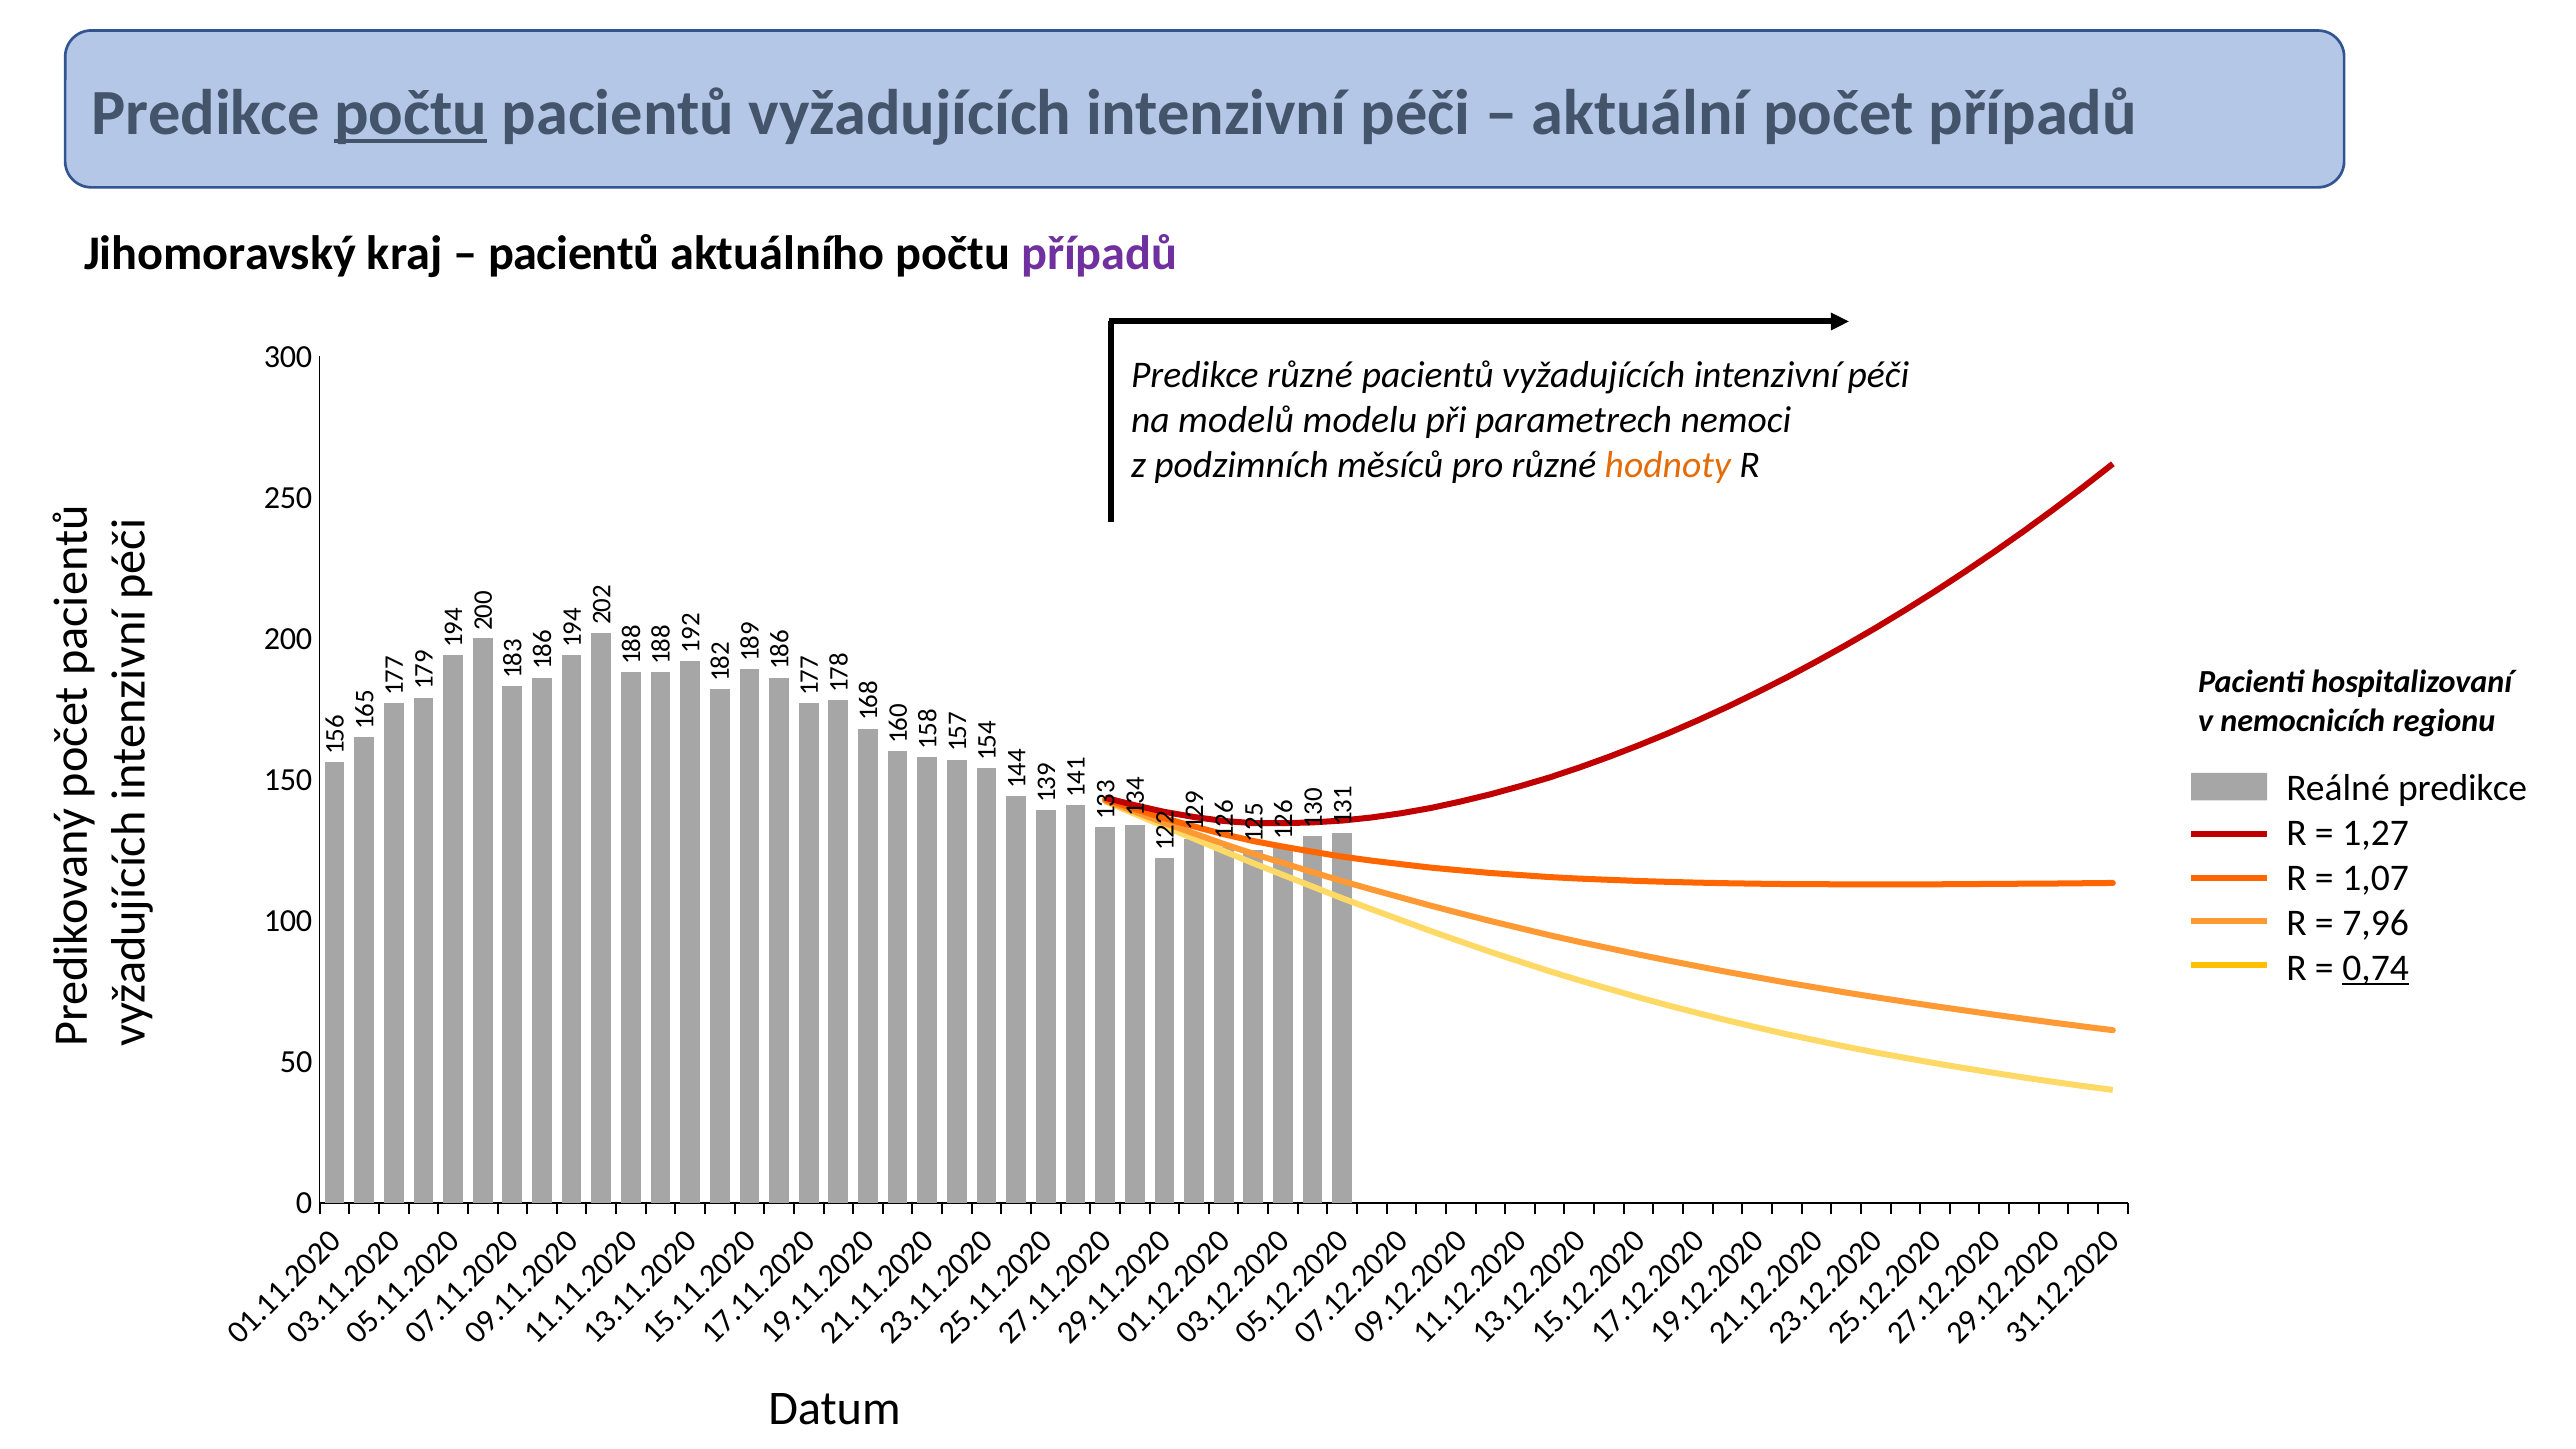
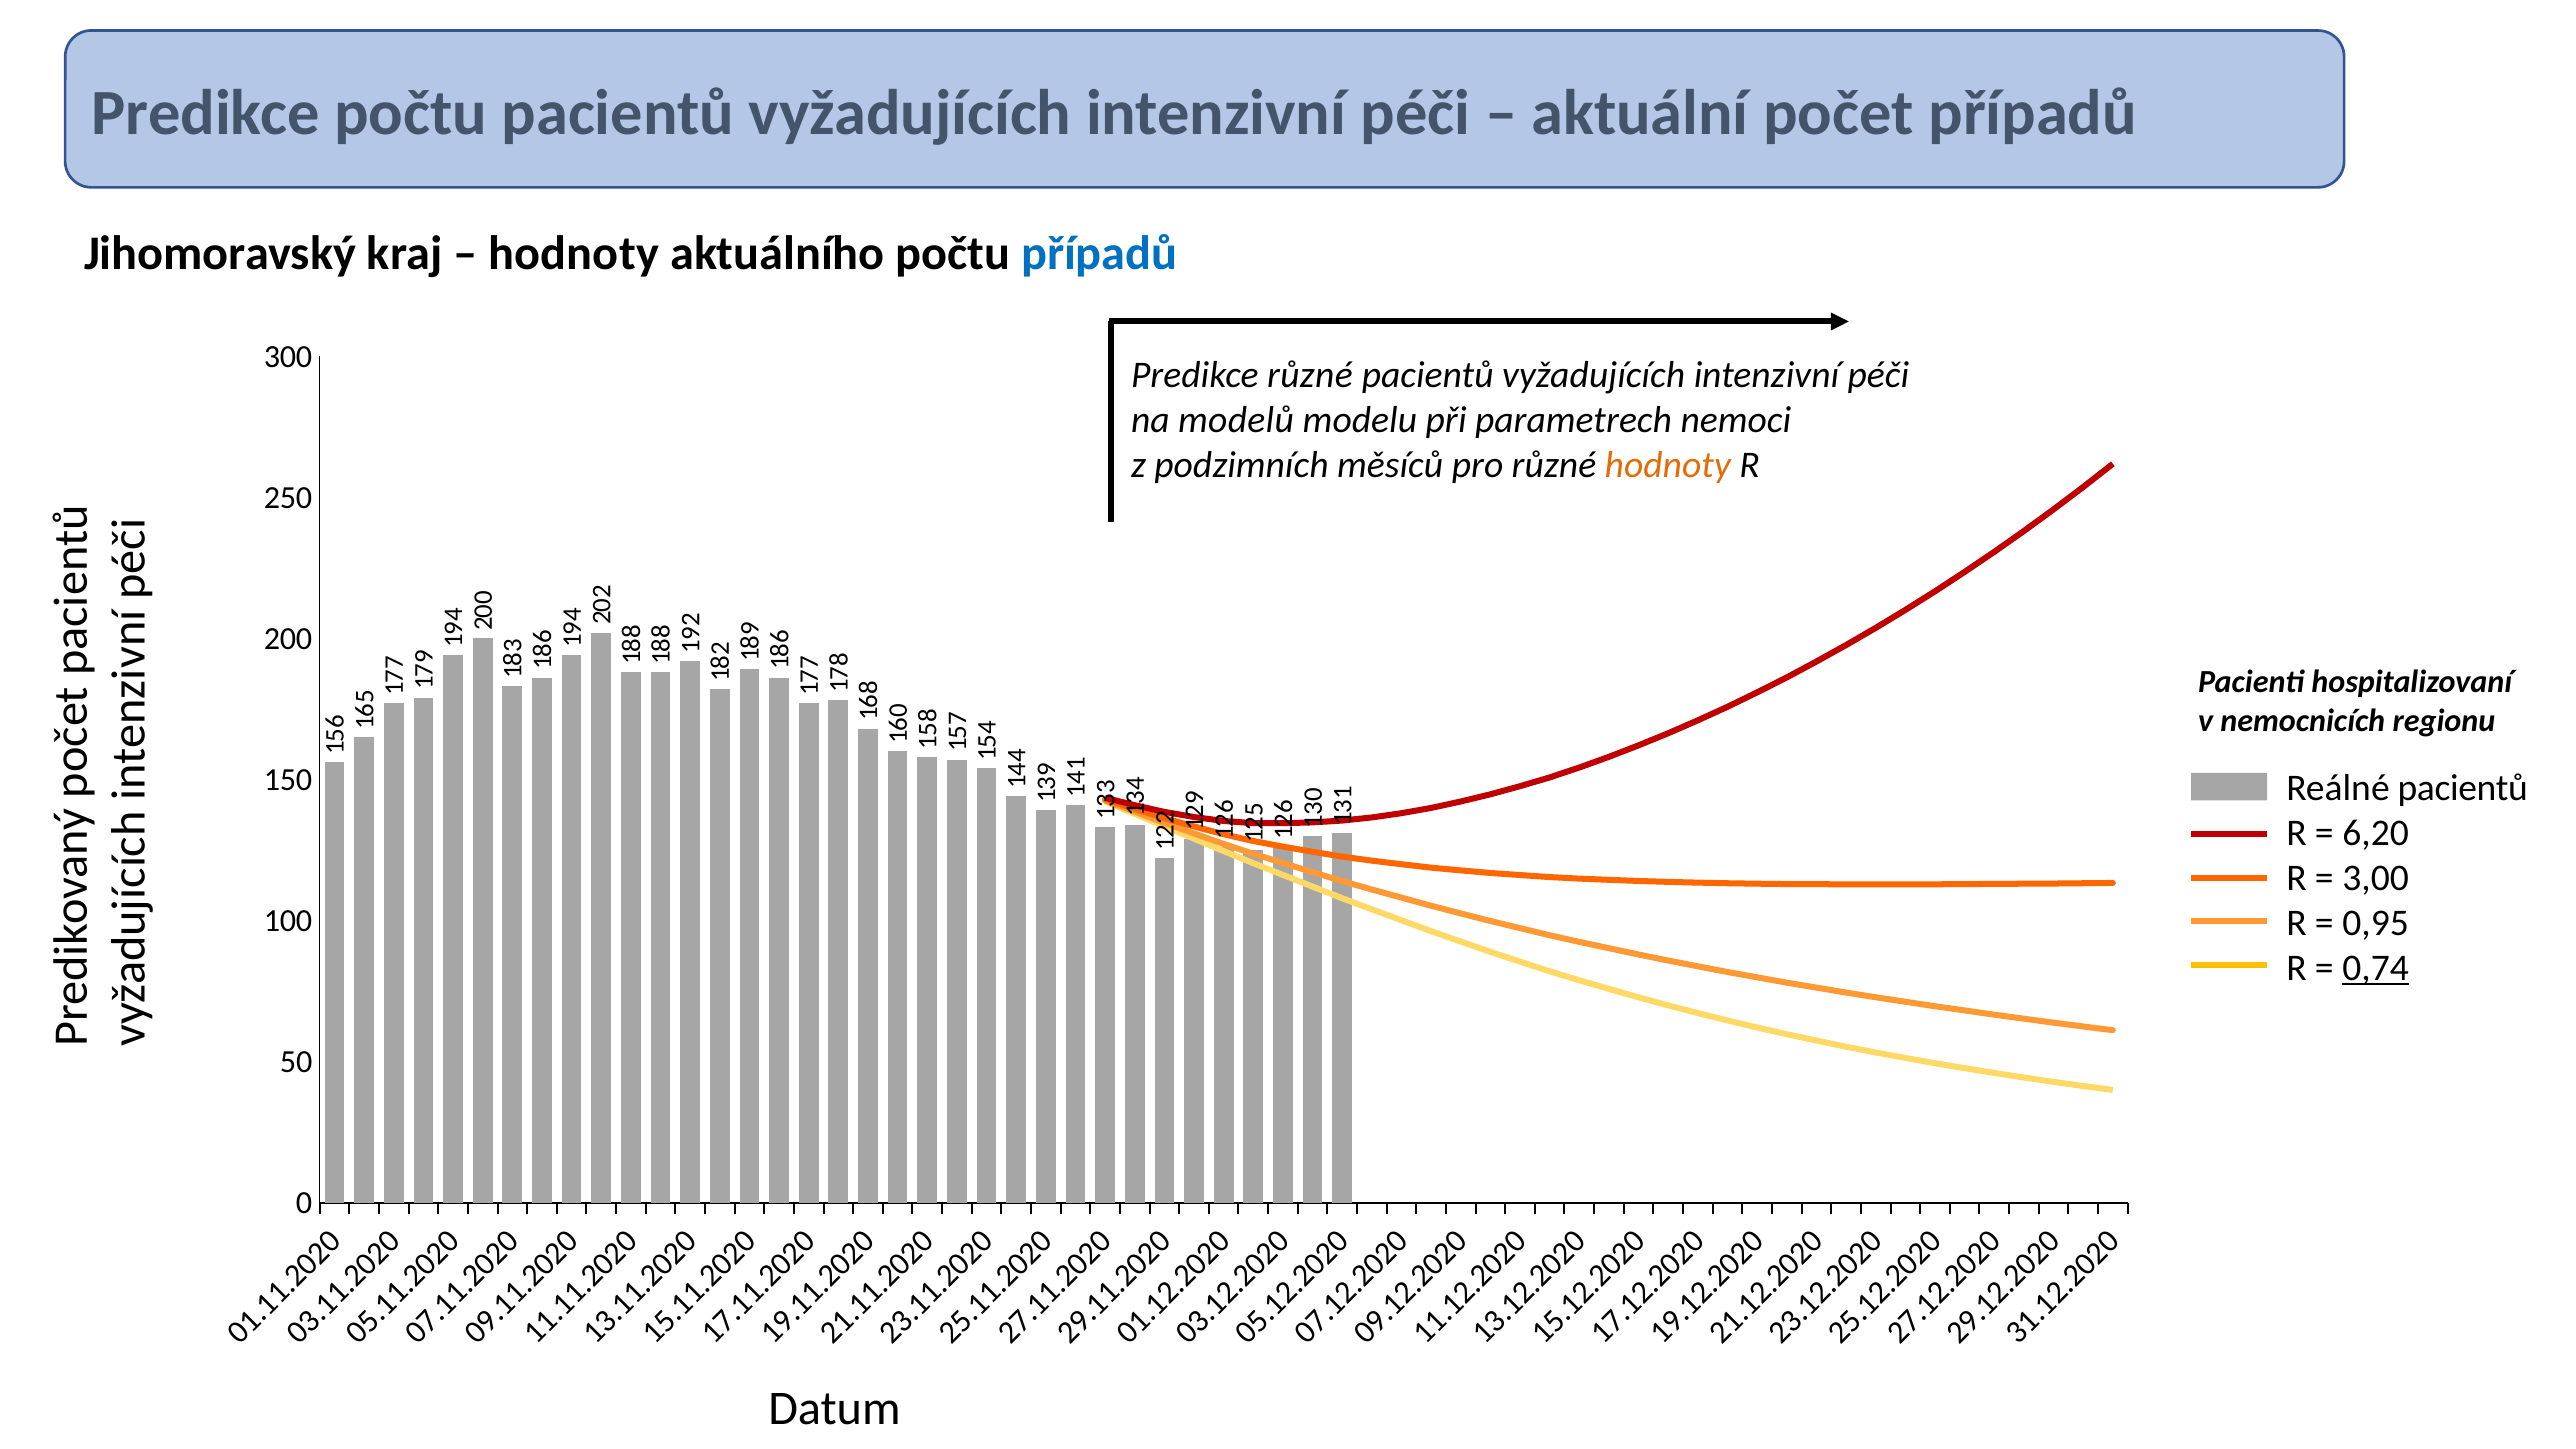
počtu at (411, 113) underline: present -> none
pacientů at (574, 254): pacientů -> hodnoty
případů at (1099, 254) colour: purple -> blue
Reálné predikce: predikce -> pacientů
1,27: 1,27 -> 6,20
1,07: 1,07 -> 3,00
7,96: 7,96 -> 0,95
